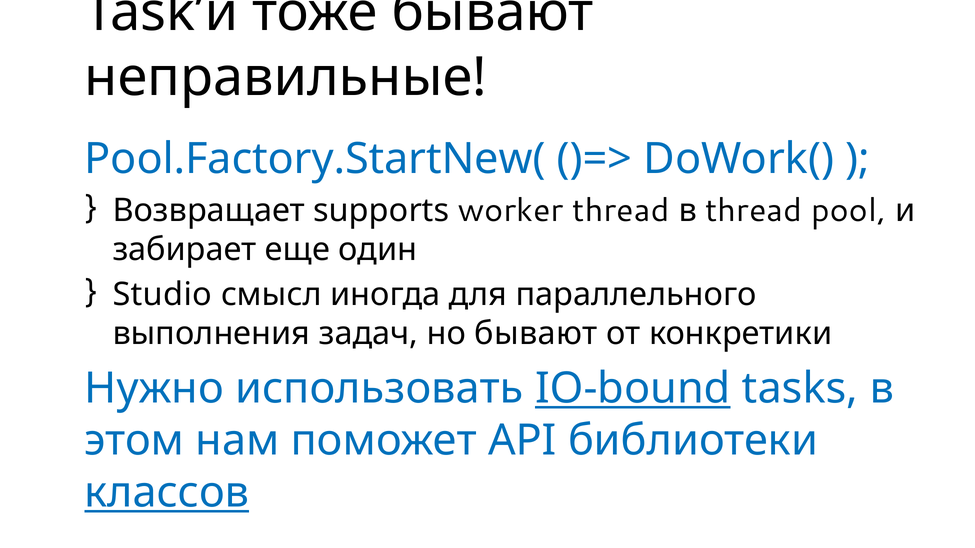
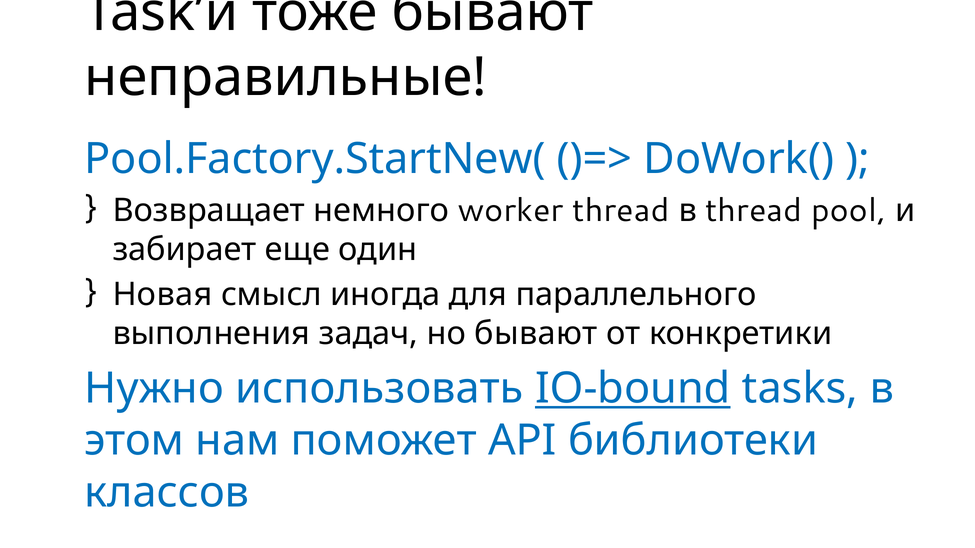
supports: supports -> немного
Studio: Studio -> Новая
классов underline: present -> none
